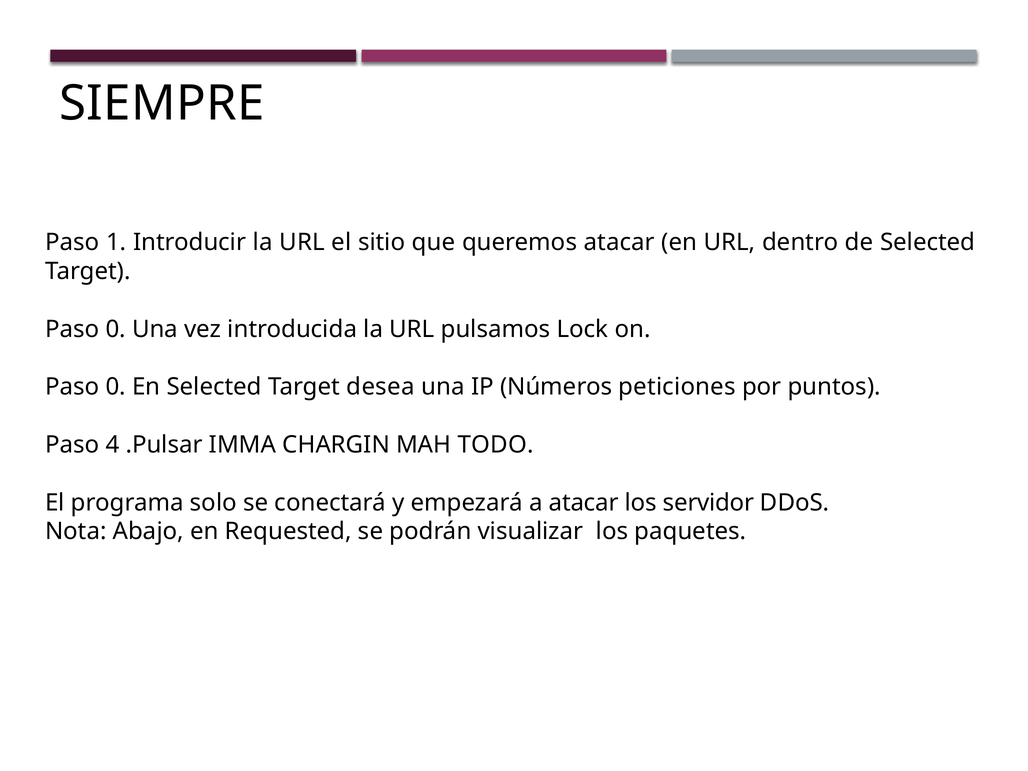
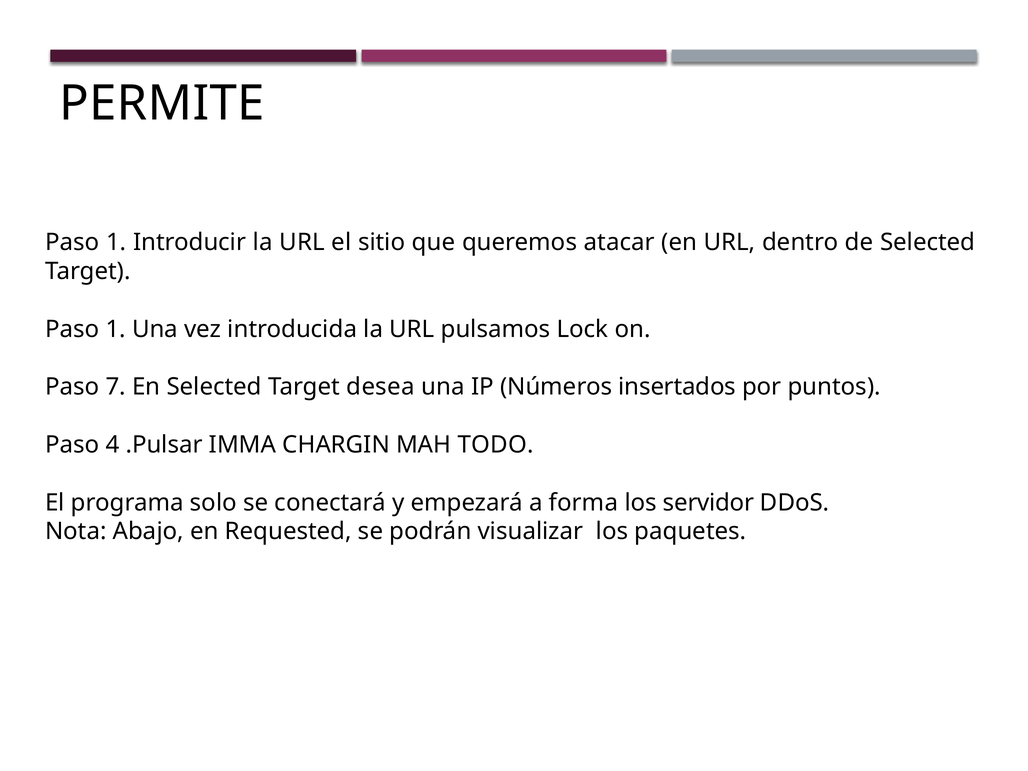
SIEMPRE: SIEMPRE -> PERMITE
0 at (116, 329): 0 -> 1
0 at (116, 387): 0 -> 7
peticiones: peticiones -> insertados
a atacar: atacar -> forma
